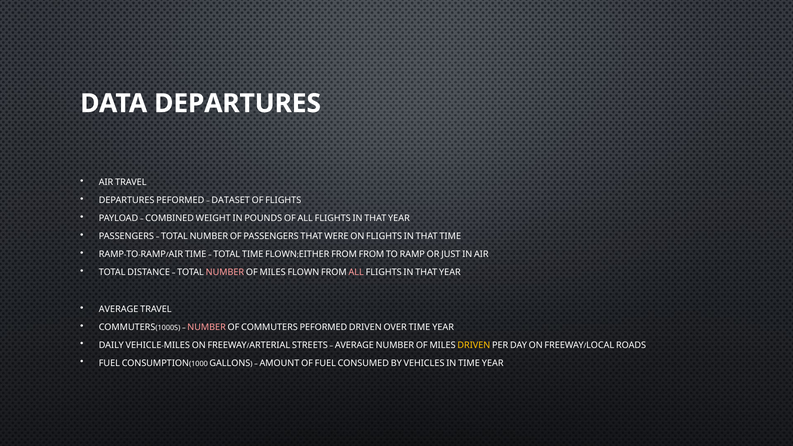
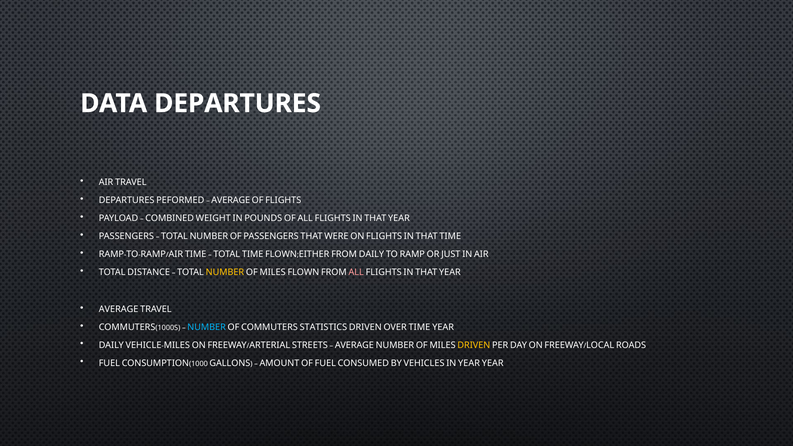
DATASET at (231, 200): DATASET -> AVERAGE
FROM FROM: FROM -> DAILY
NUMBER at (225, 272) colour: pink -> yellow
NUMBER at (207, 327) colour: pink -> light blue
COMMUTERS PEFORMED: PEFORMED -> STATISTICS
IN TIME: TIME -> YEAR
